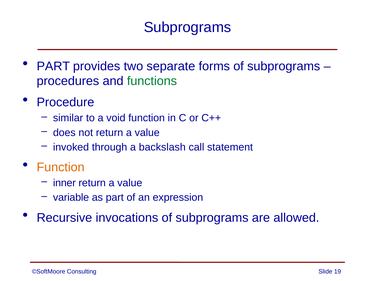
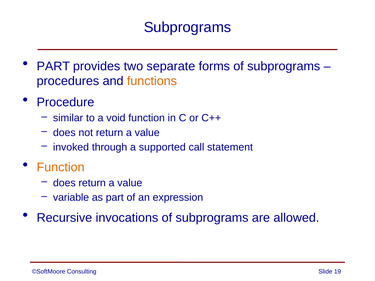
functions colour: green -> orange
backslash: backslash -> supported
inner at (64, 183): inner -> does
